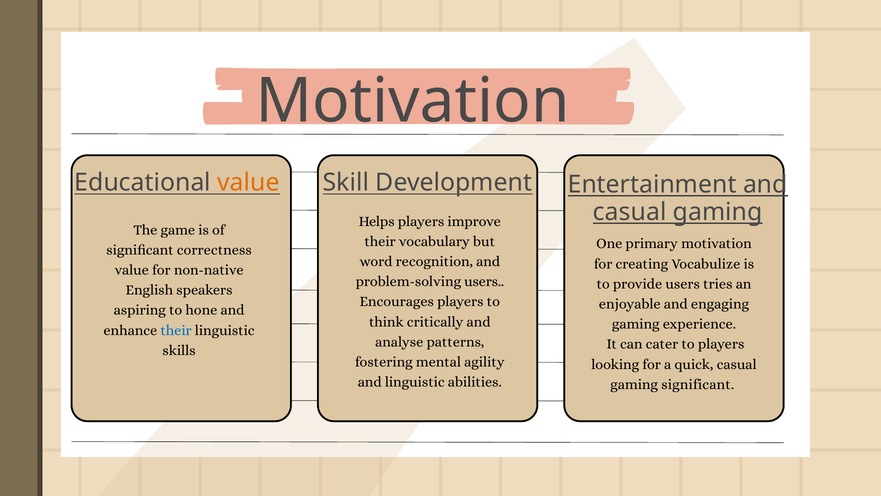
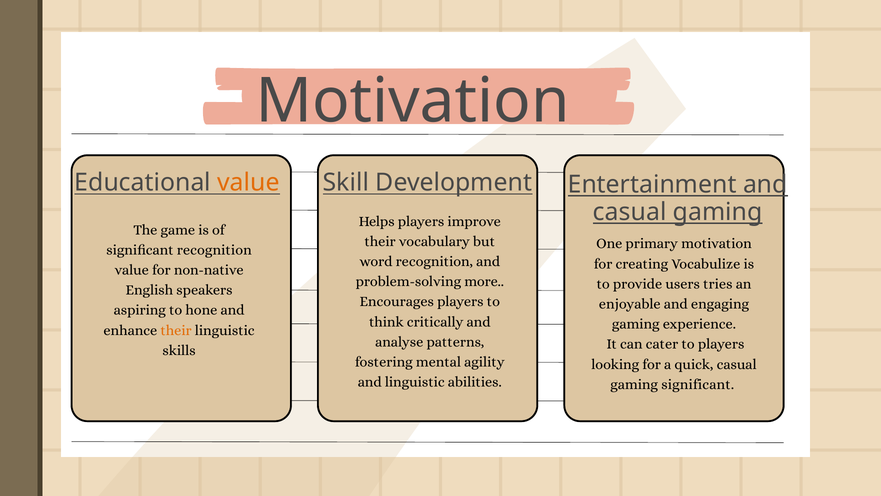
significant correctness: correctness -> recognition
problem-solving users: users -> more
their at (176, 330) colour: blue -> orange
